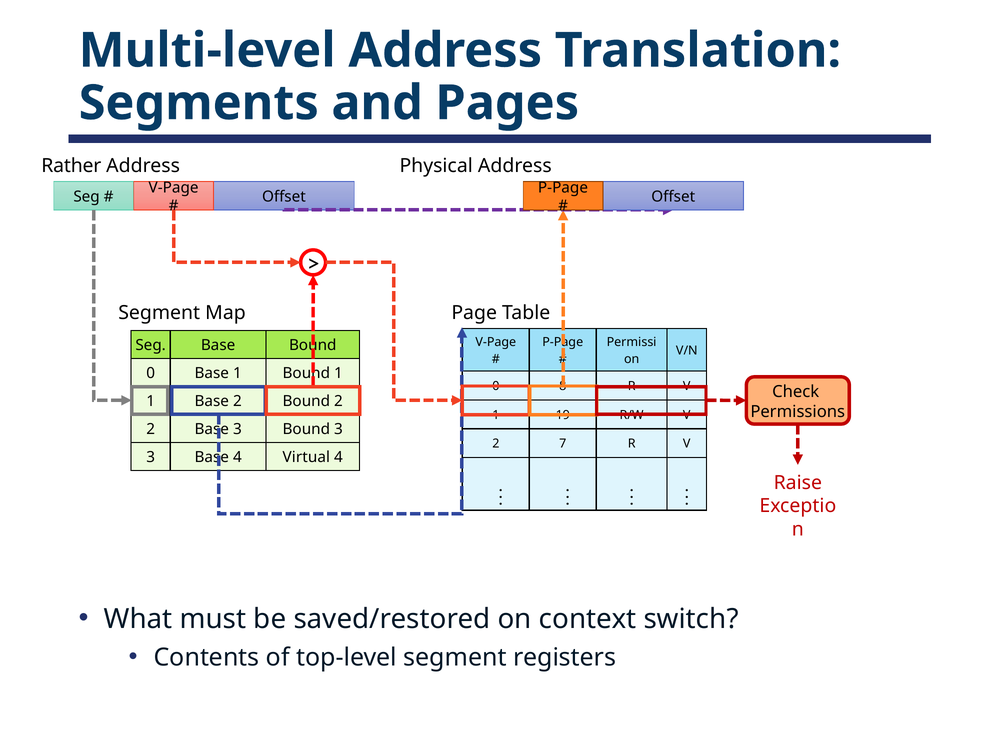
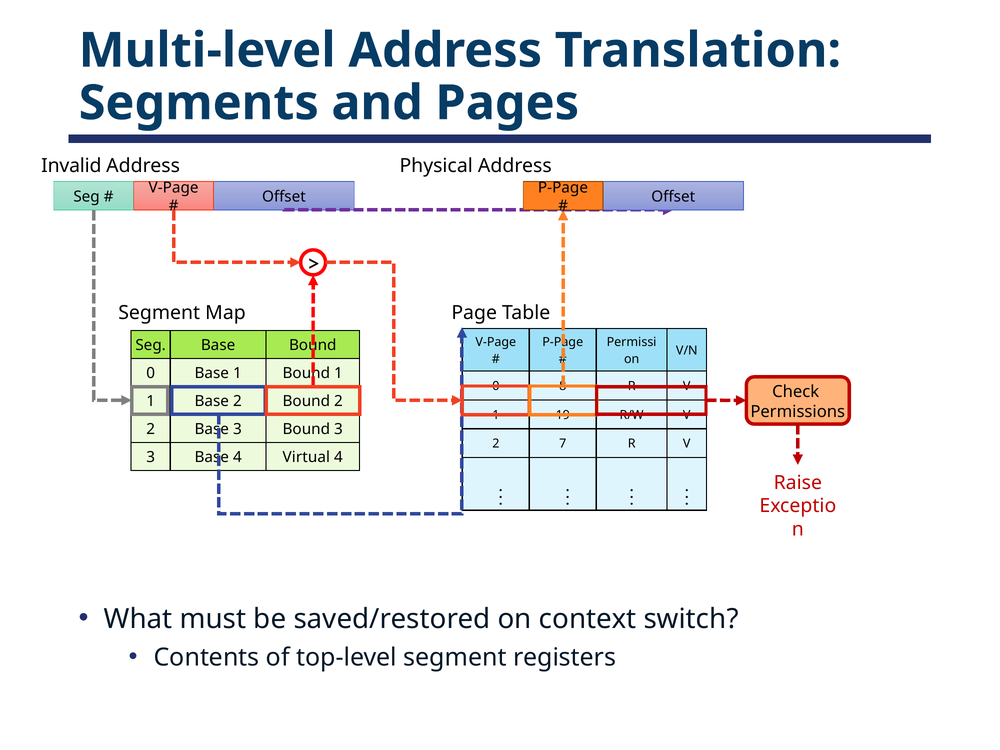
Rather: Rather -> Invalid
